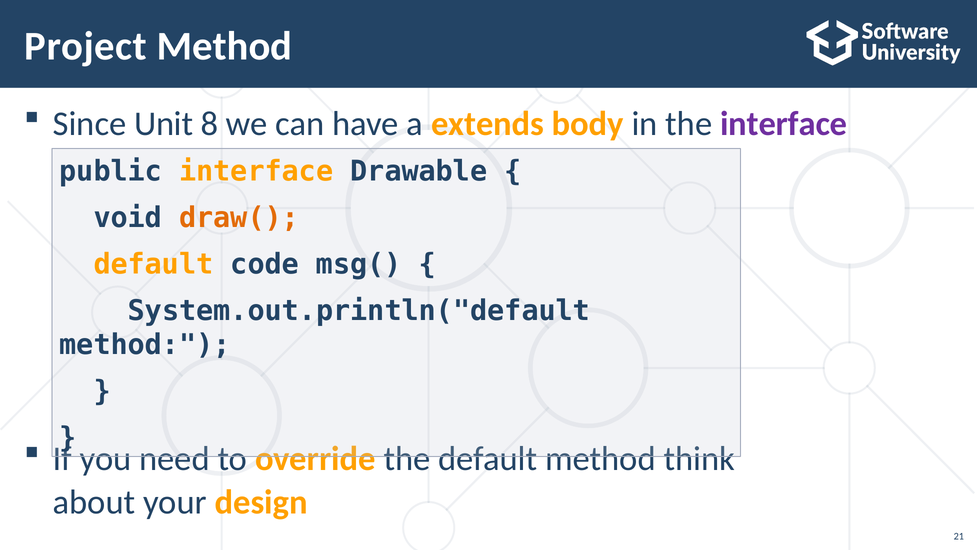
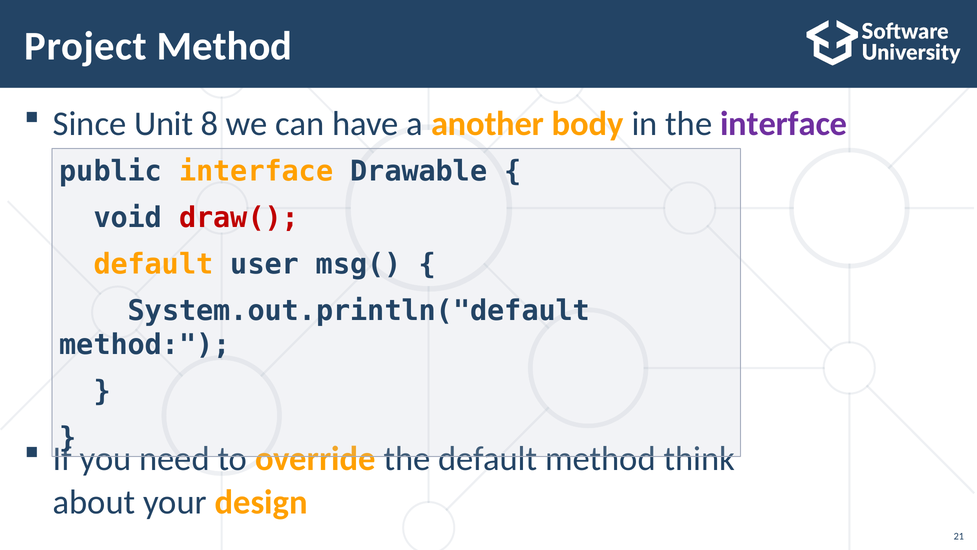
extends: extends -> another
draw( colour: orange -> red
code: code -> user
